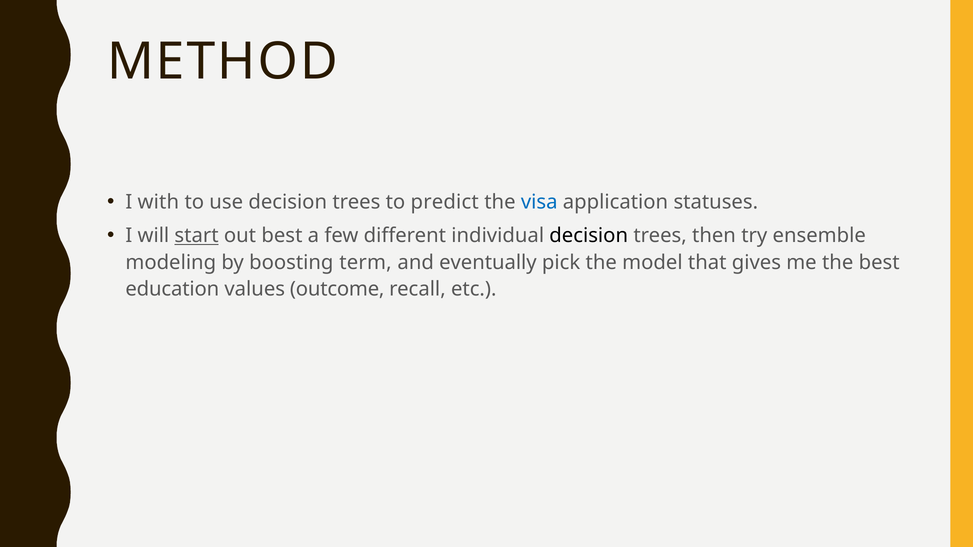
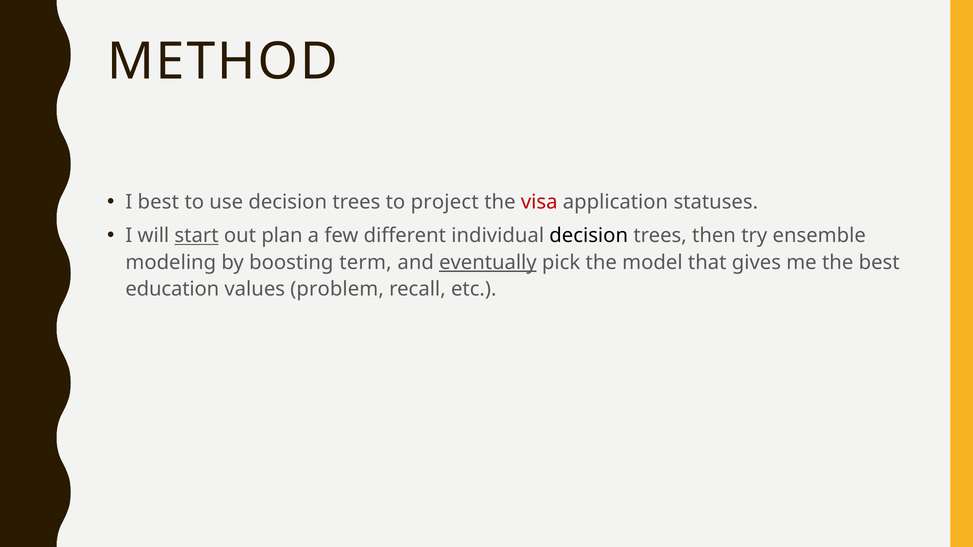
I with: with -> best
predict: predict -> project
visa colour: blue -> red
out best: best -> plan
eventually underline: none -> present
outcome: outcome -> problem
